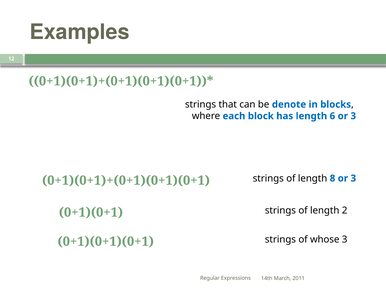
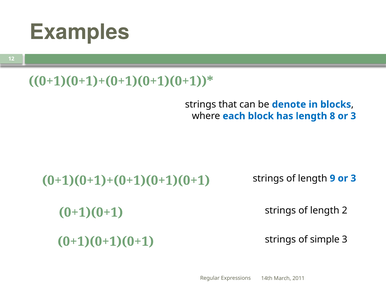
6: 6 -> 8
8: 8 -> 9
whose: whose -> simple
